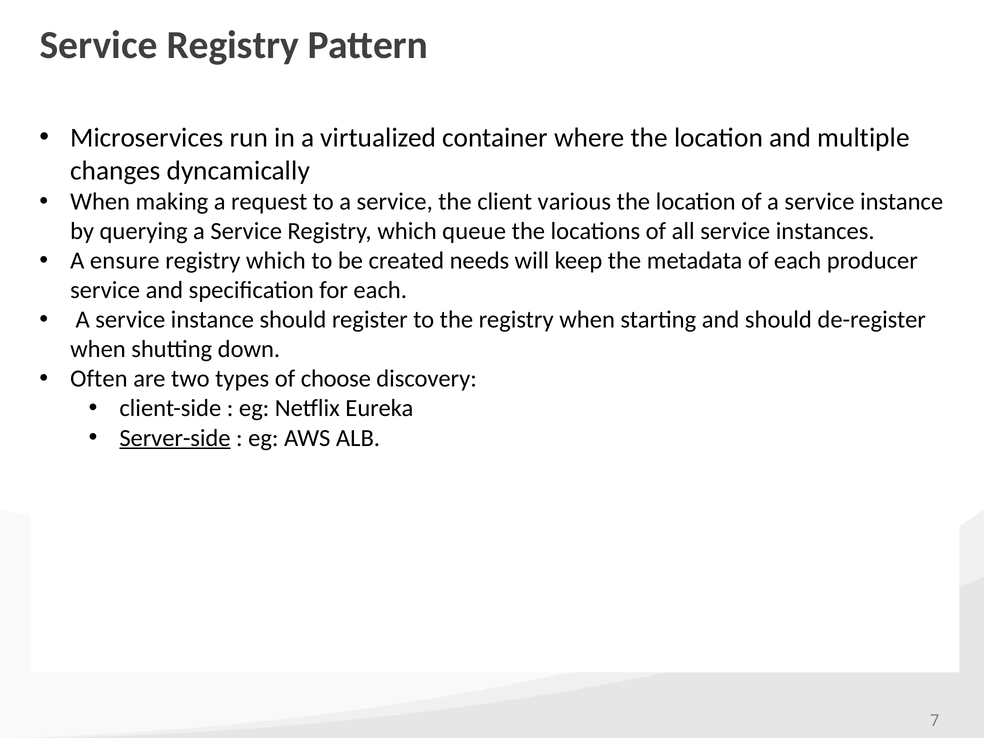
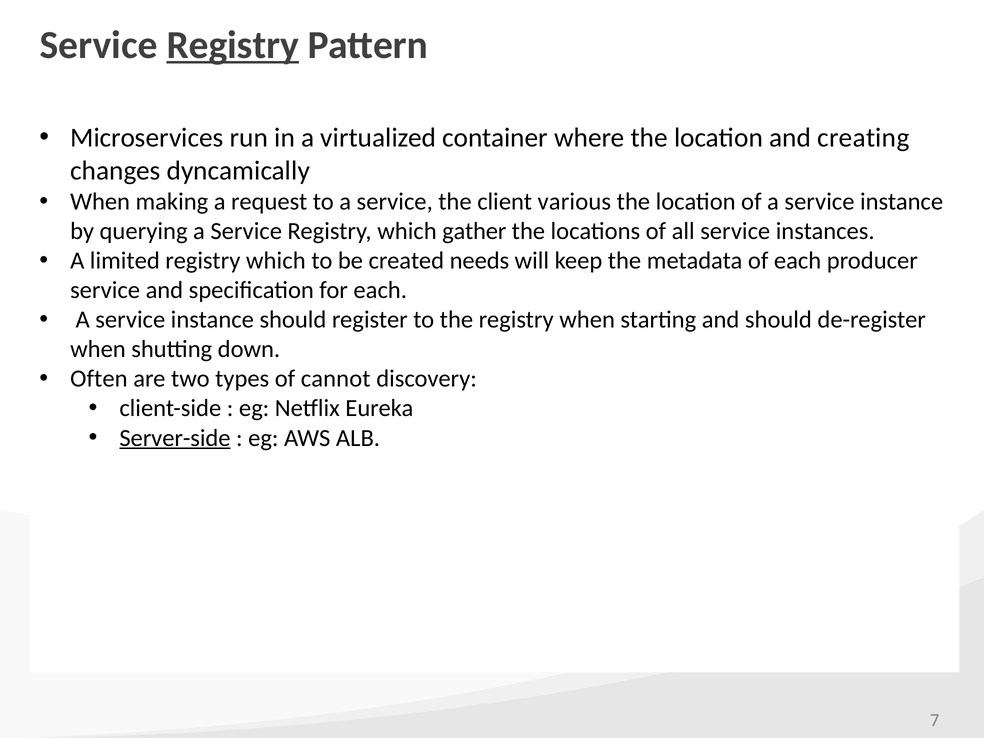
Registry at (233, 45) underline: none -> present
multiple: multiple -> creating
queue: queue -> gather
ensure: ensure -> limited
choose: choose -> cannot
